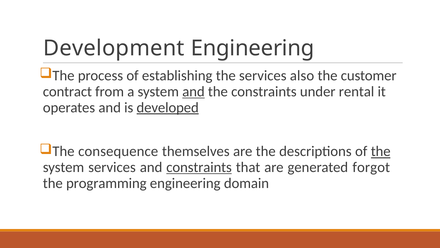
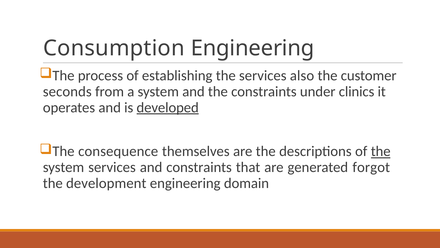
Development: Development -> Consumption
contract: contract -> seconds
and at (193, 92) underline: present -> none
rental: rental -> clinics
constraints at (199, 167) underline: present -> none
programming: programming -> development
